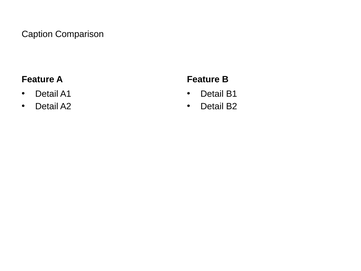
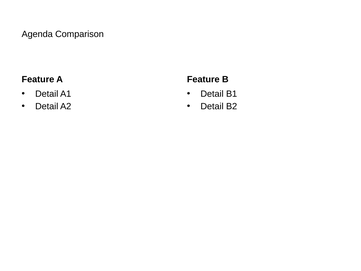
Caption: Caption -> Agenda
